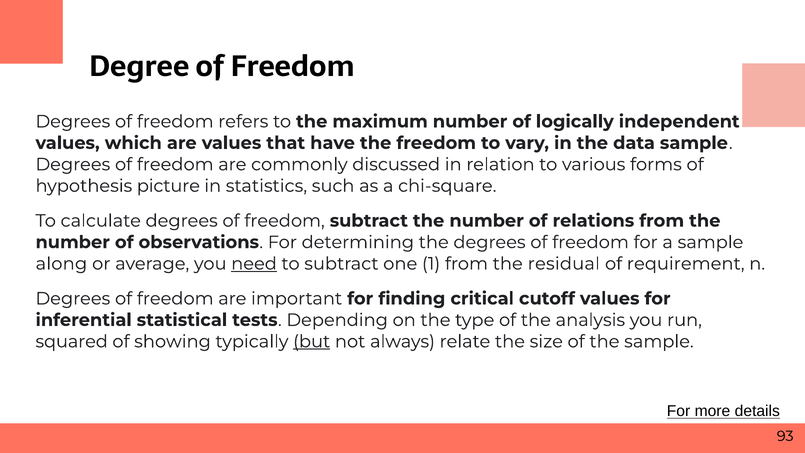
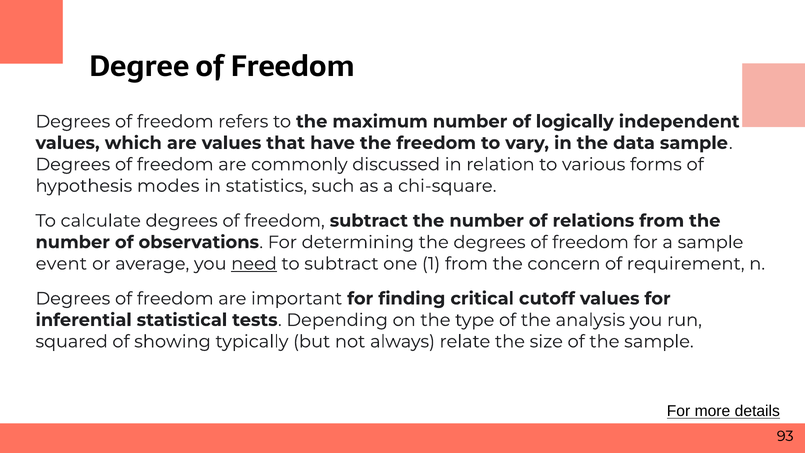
picture: picture -> modes
along: along -> event
residual: residual -> concern
but underline: present -> none
